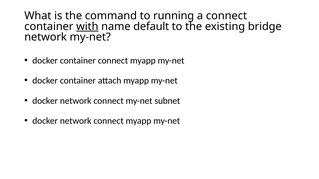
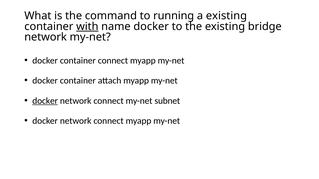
a connect: connect -> existing
name default: default -> docker
docker at (45, 101) underline: none -> present
